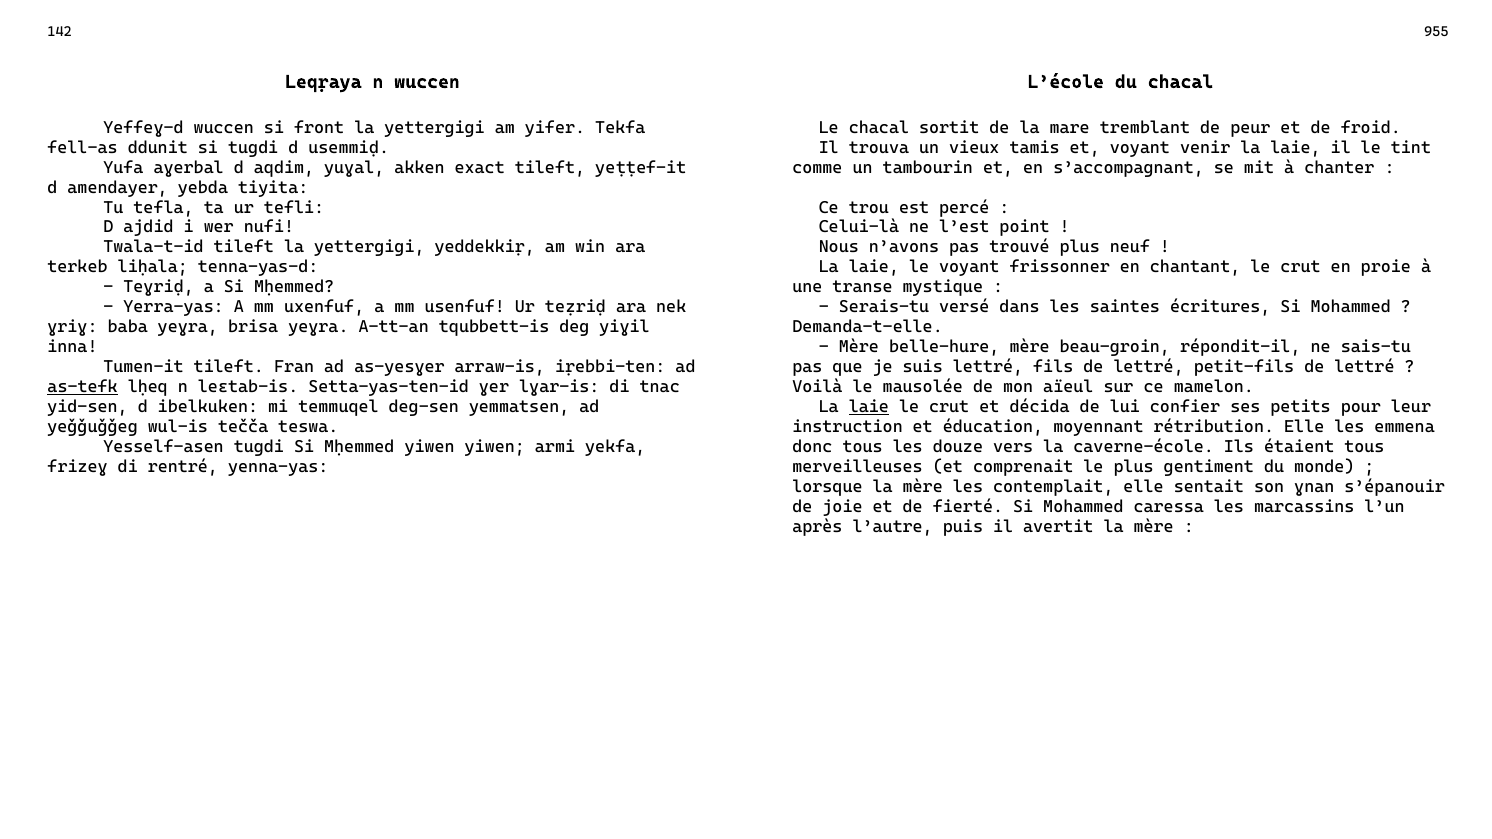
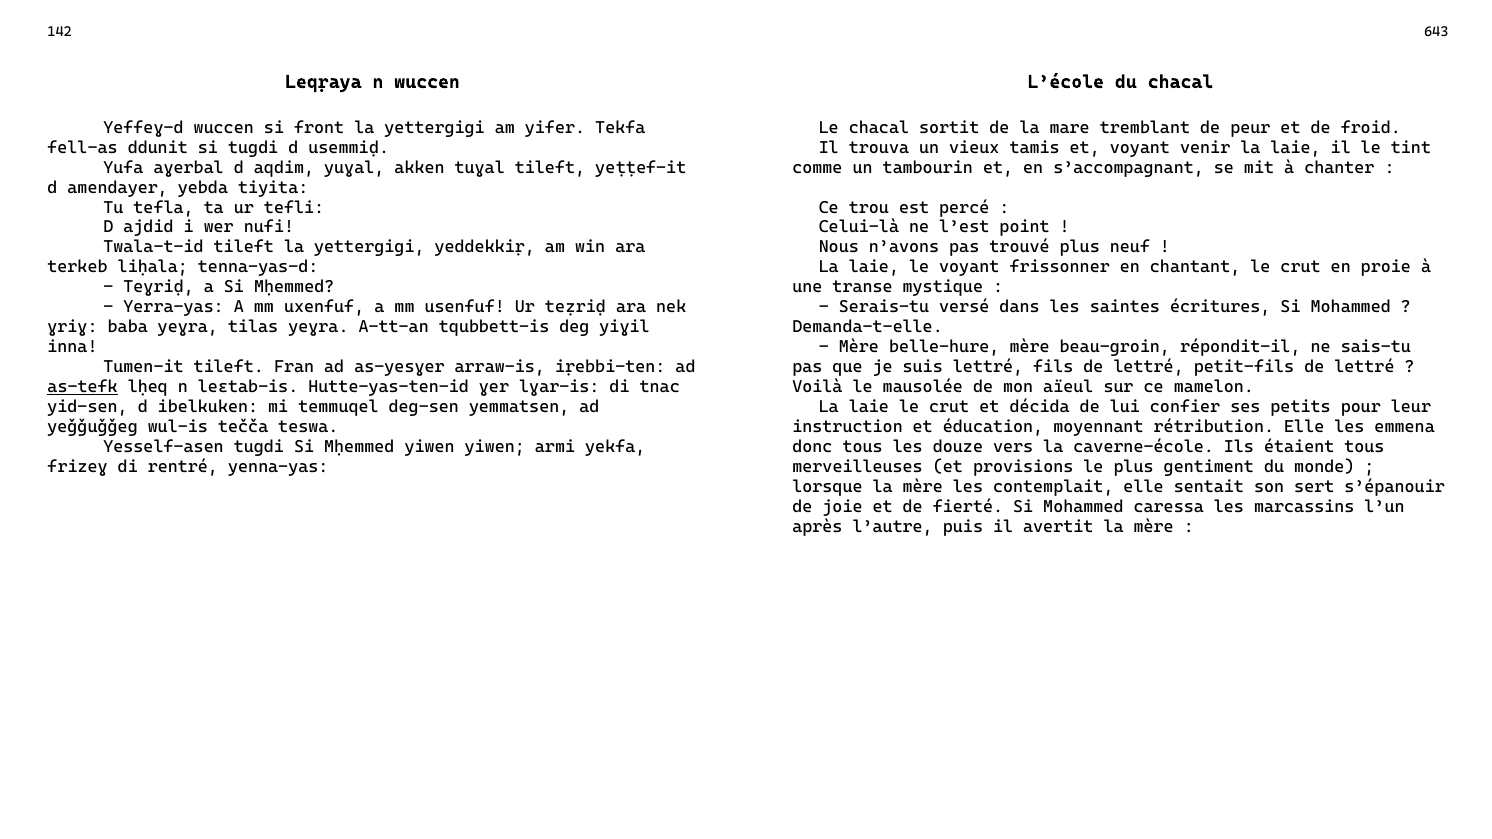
955: 955 -> 643
exact: exact -> tuɣal
brisa: brisa -> tilas
Setta-yas-ten-id: Setta-yas-ten-id -> Hutte-yas-ten-id
laie at (869, 407) underline: present -> none
comprenait: comprenait -> provisions
ɣnan: ɣnan -> sert
